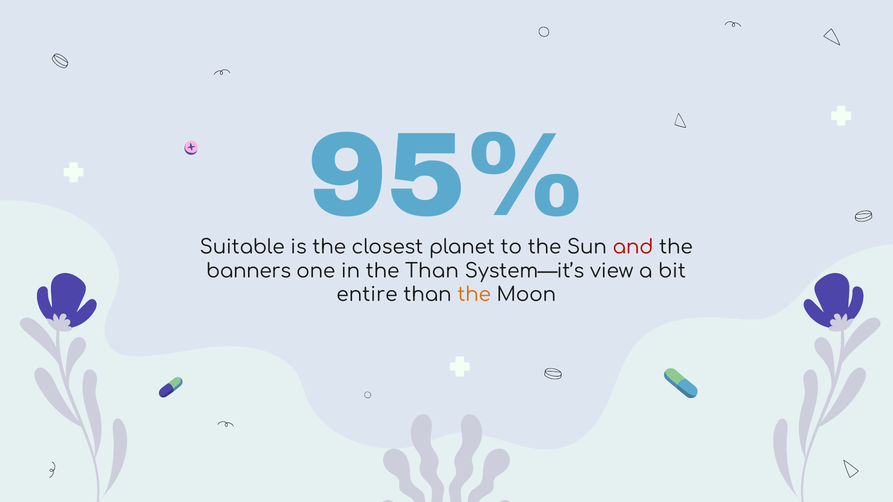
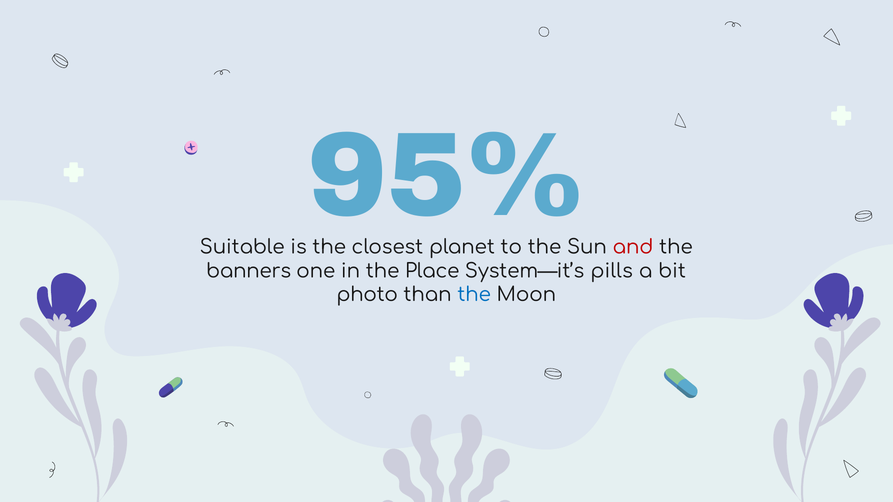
the Than: Than -> Place
view: view -> pills
entire: entire -> photo
the at (474, 295) colour: orange -> blue
